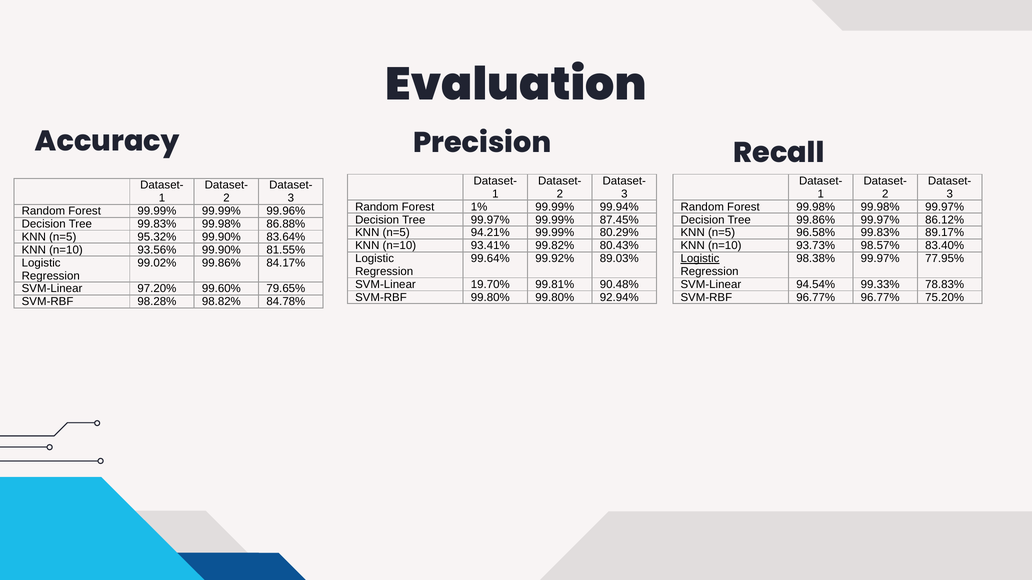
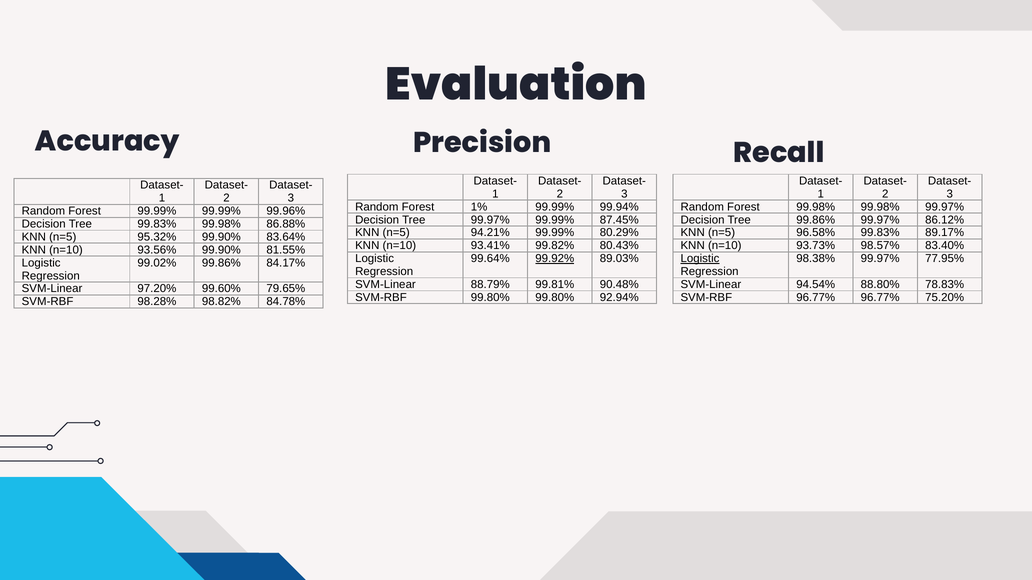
99.92% underline: none -> present
19.70%: 19.70% -> 88.79%
99.33%: 99.33% -> 88.80%
